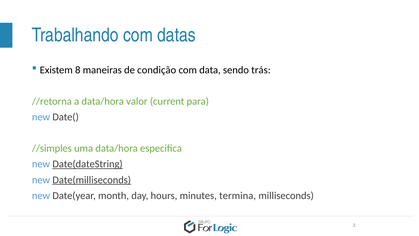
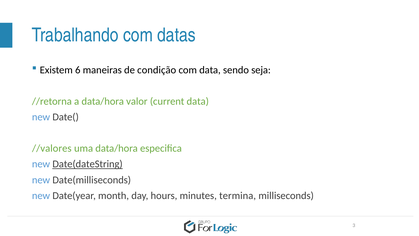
8: 8 -> 6
trás: trás -> seja
current para: para -> data
//simples: //simples -> //valores
Date(milliseconds underline: present -> none
